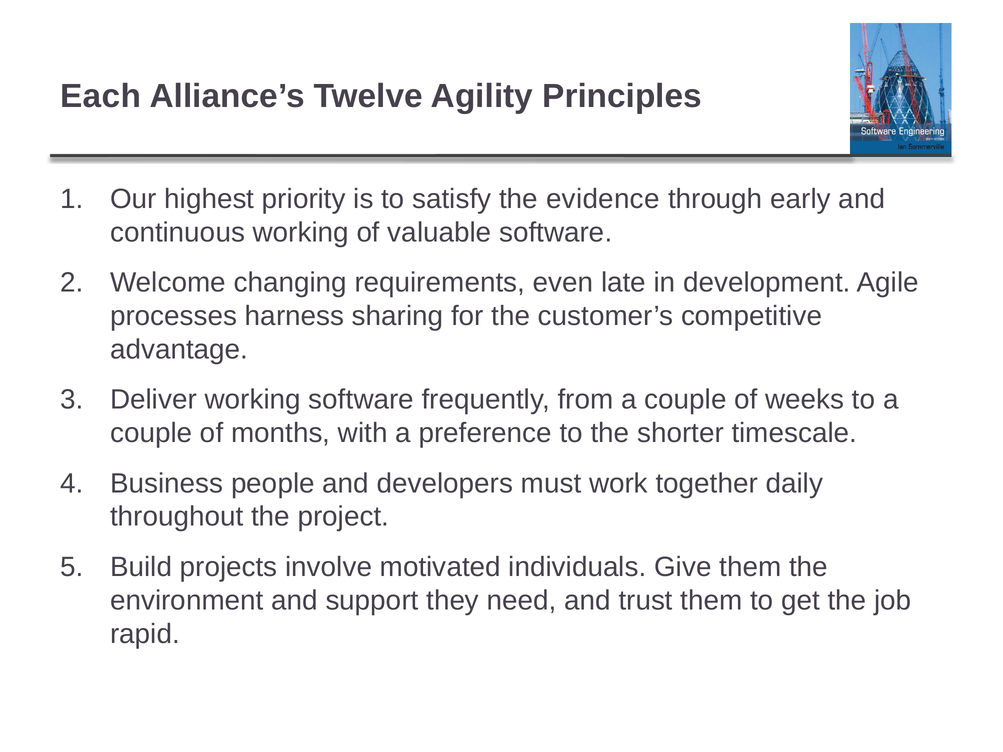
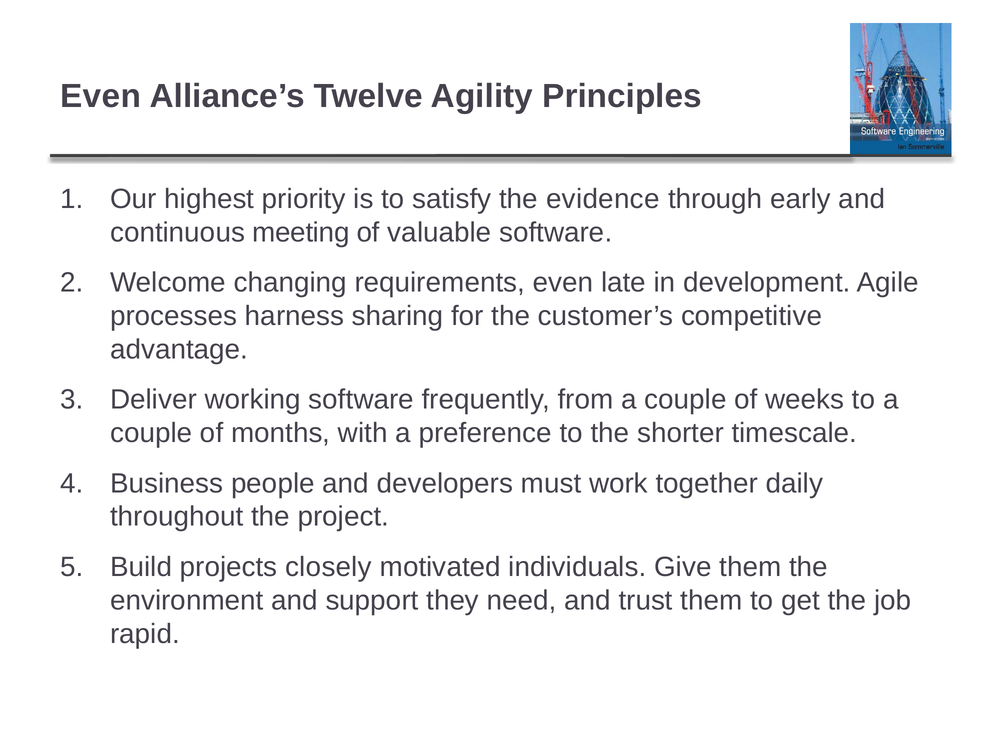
Each at (101, 96): Each -> Even
continuous working: working -> meeting
involve: involve -> closely
